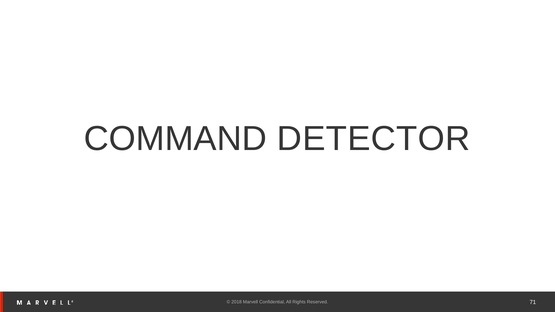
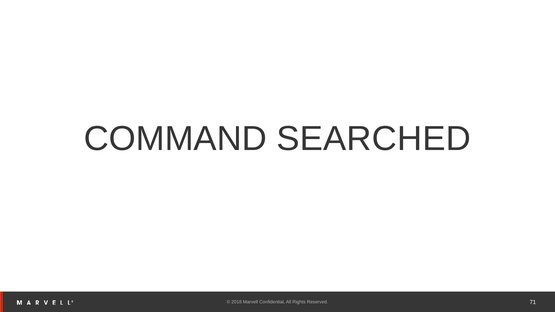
DETECTOR: DETECTOR -> SEARCHED
